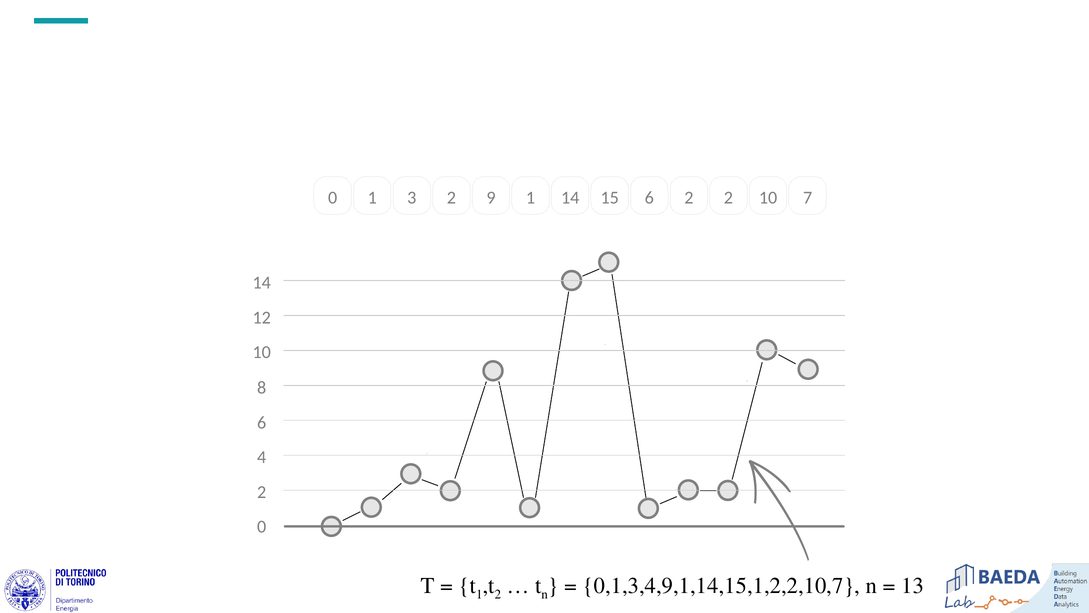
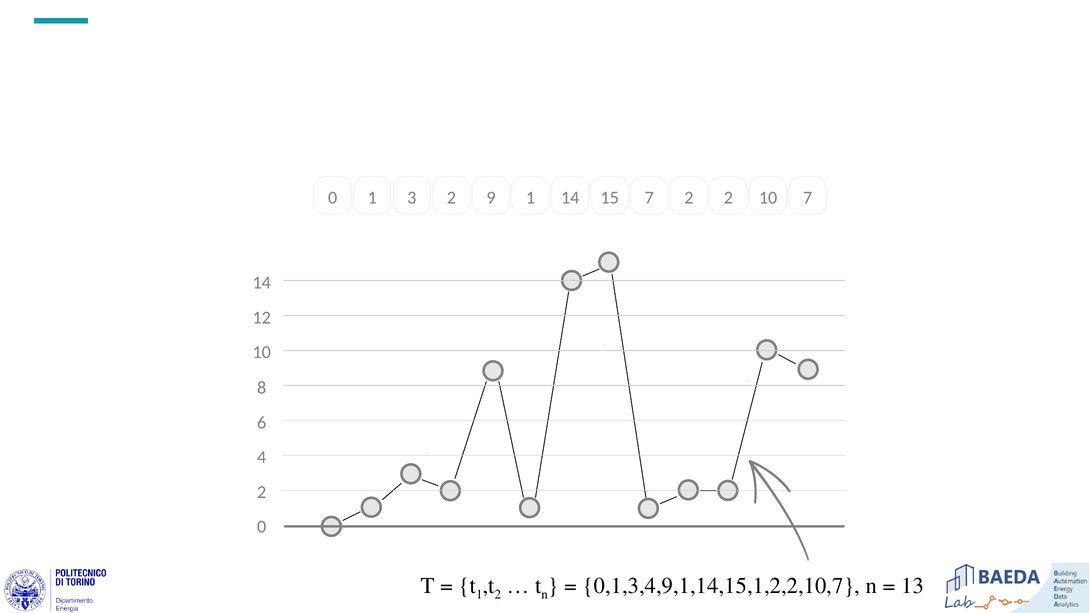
14 6: 6 -> 7
